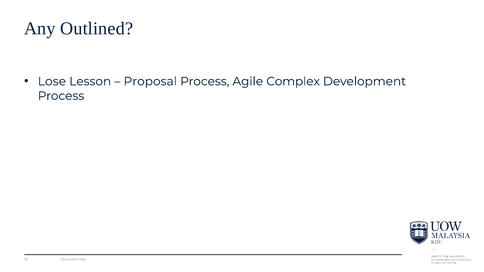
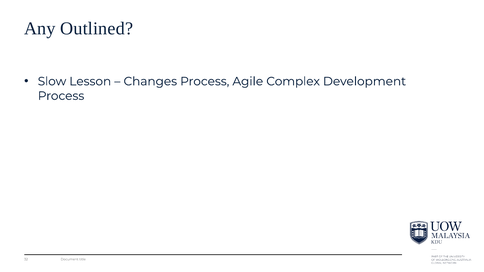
Lose: Lose -> Slow
Proposal: Proposal -> Changes
